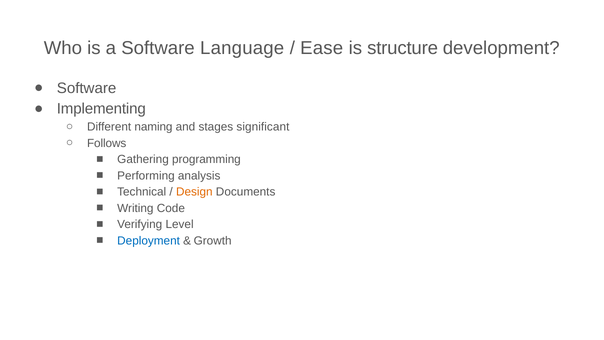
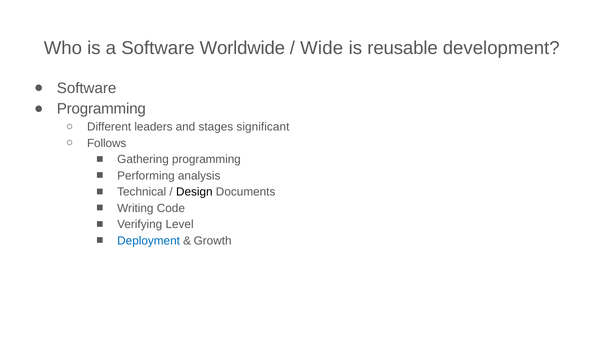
Language: Language -> Worldwide
Ease: Ease -> Wide
structure: structure -> reusable
Implementing at (101, 109): Implementing -> Programming
naming: naming -> leaders
Design colour: orange -> black
